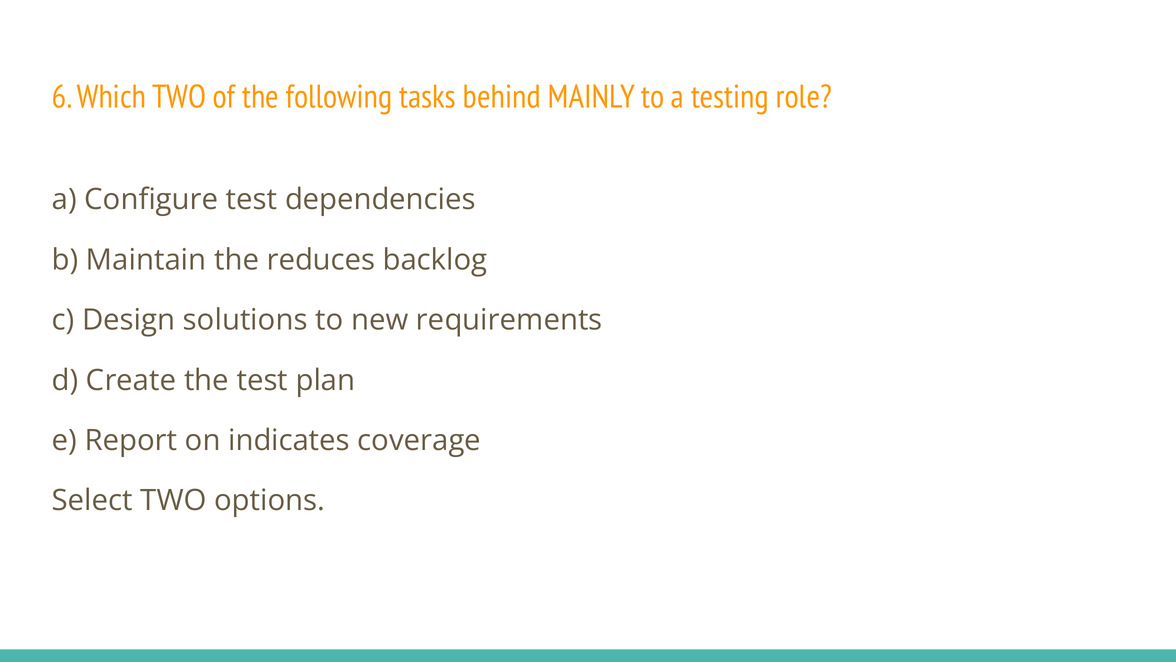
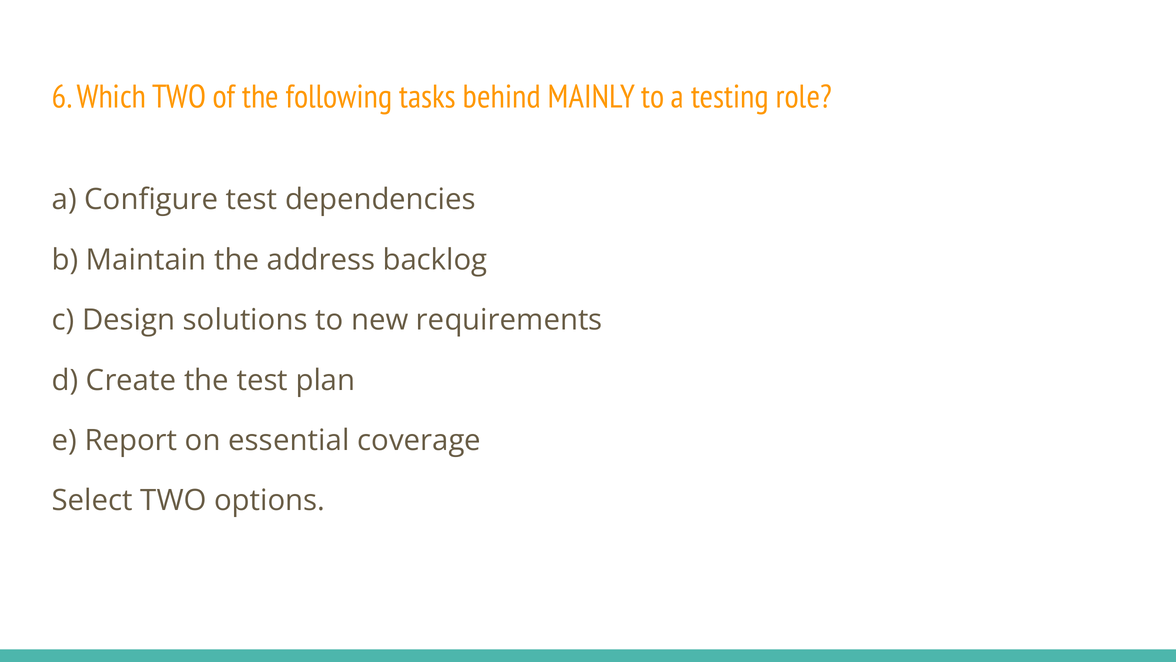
reduces: reduces -> address
indicates: indicates -> essential
